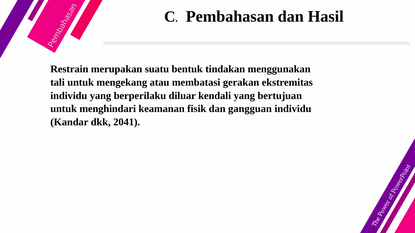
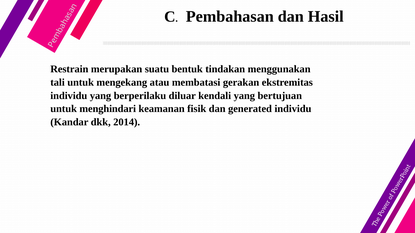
gangguan: gangguan -> generated
2041: 2041 -> 2014
